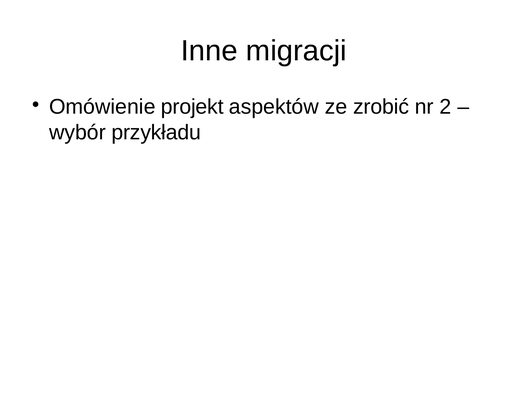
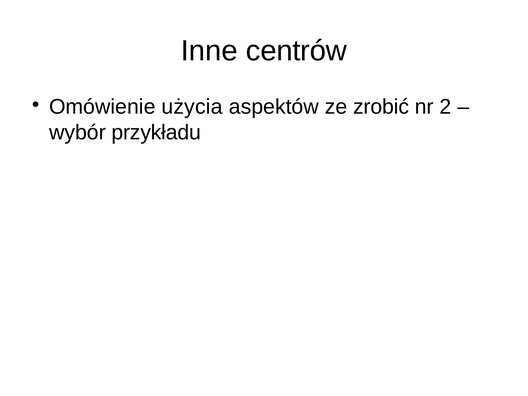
migracji: migracji -> centrów
projekt: projekt -> użycia
